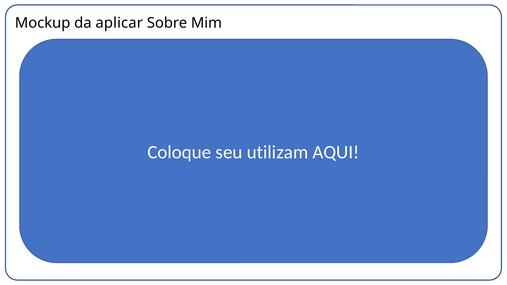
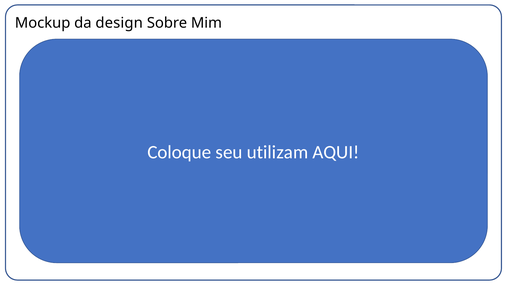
aplicar: aplicar -> design
